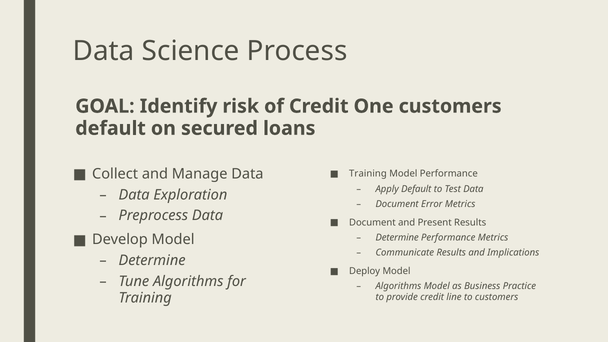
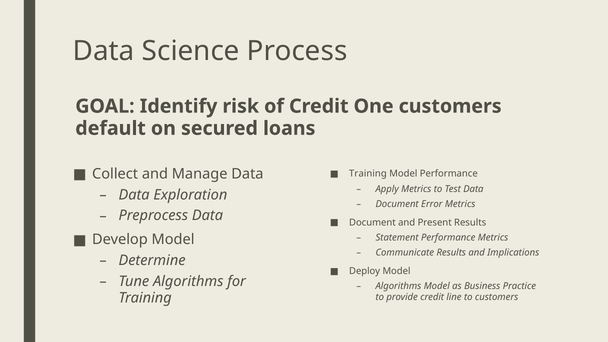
Apply Default: Default -> Metrics
Determine at (397, 238): Determine -> Statement
